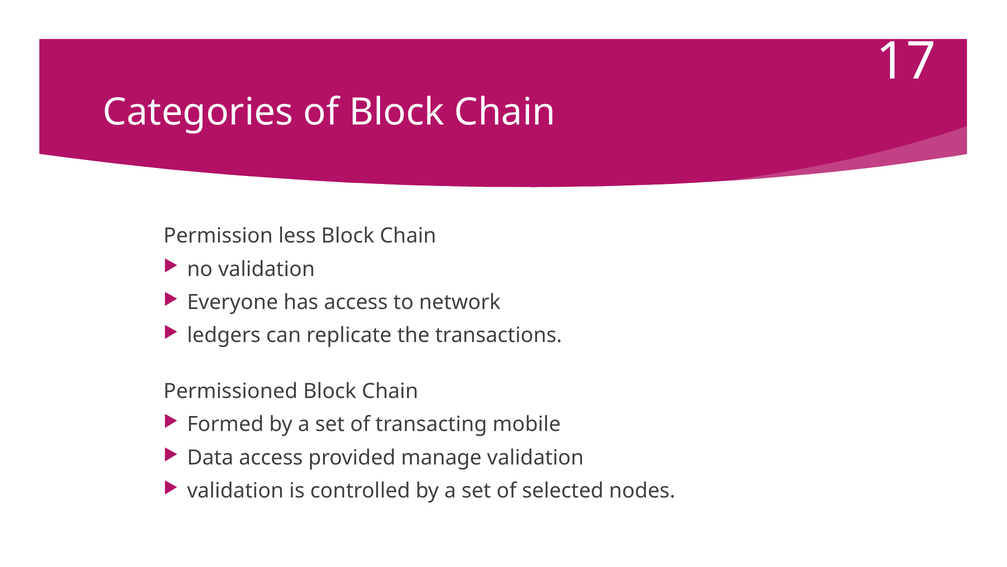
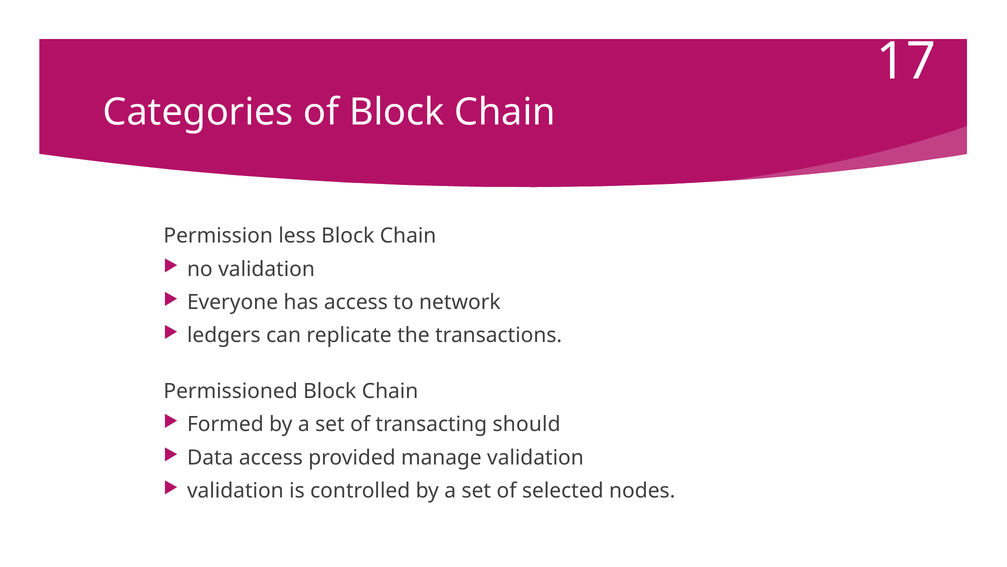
mobile: mobile -> should
